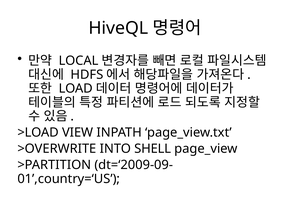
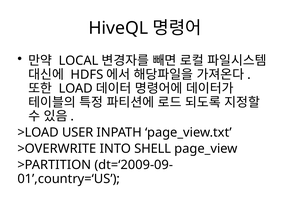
VIEW: VIEW -> USER
